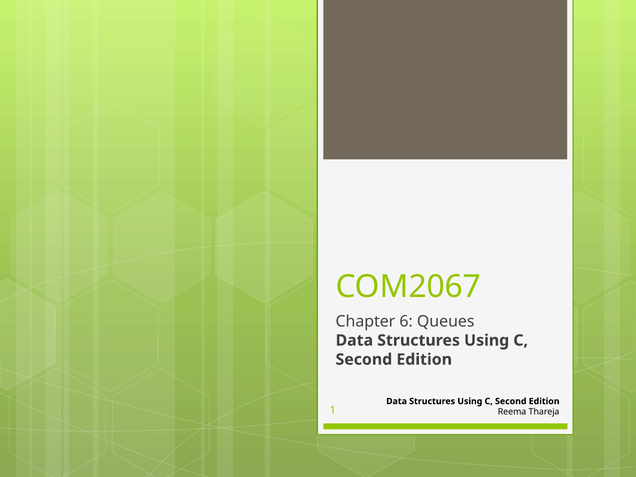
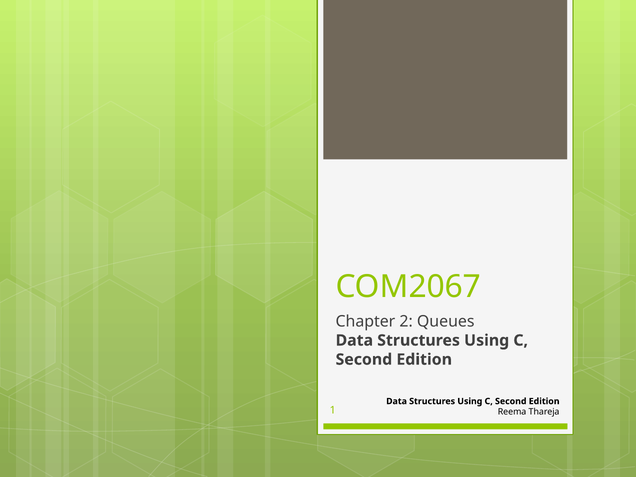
6: 6 -> 2
